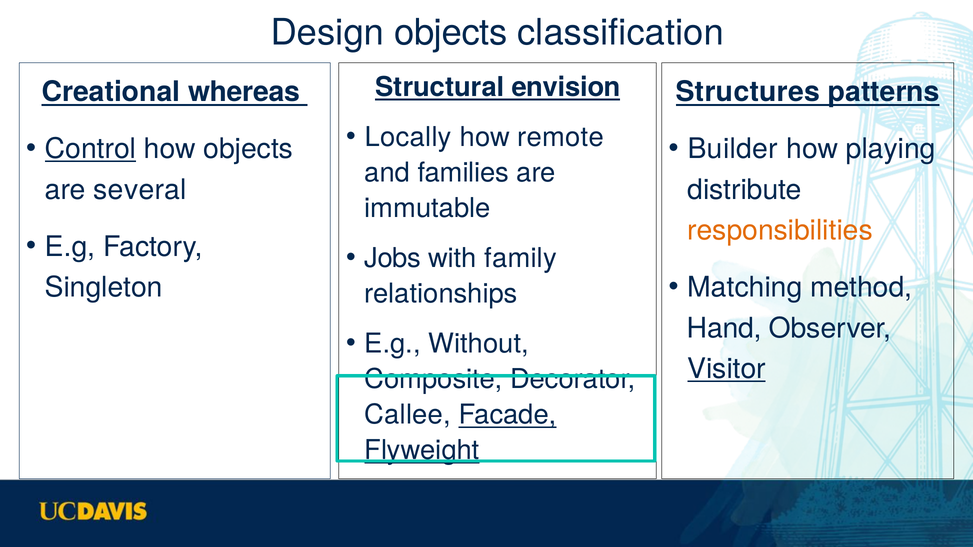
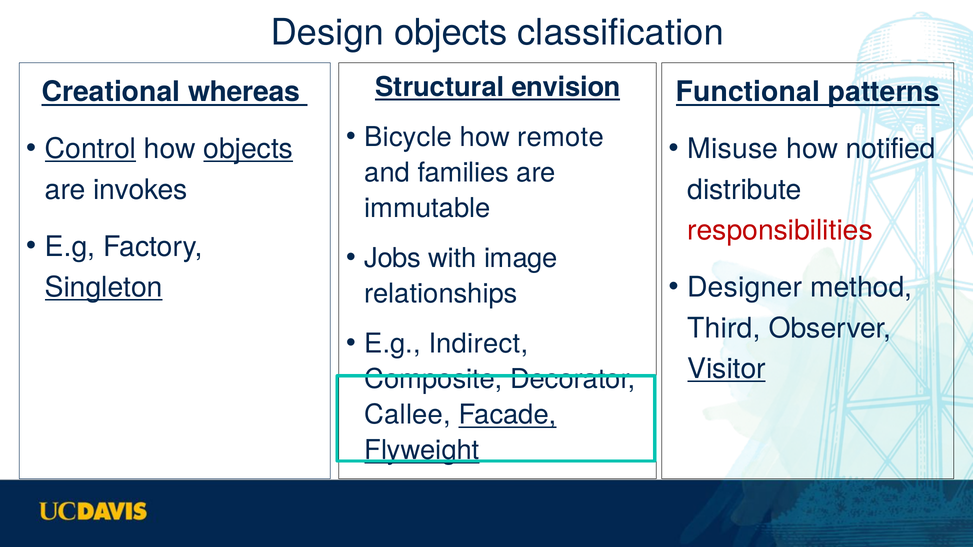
Structures: Structures -> Functional
Locally: Locally -> Bicycle
objects at (248, 149) underline: none -> present
Builder: Builder -> Misuse
playing: playing -> notified
several: several -> invokes
responsibilities colour: orange -> red
family: family -> image
Matching: Matching -> Designer
Singleton underline: none -> present
Hand: Hand -> Third
Without: Without -> Indirect
